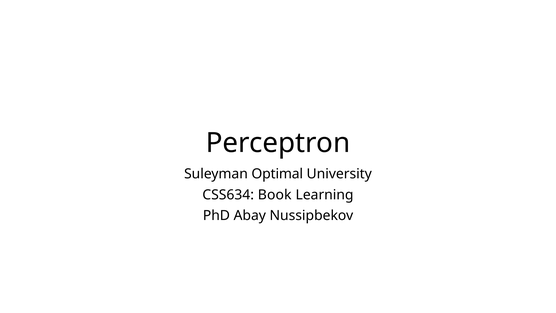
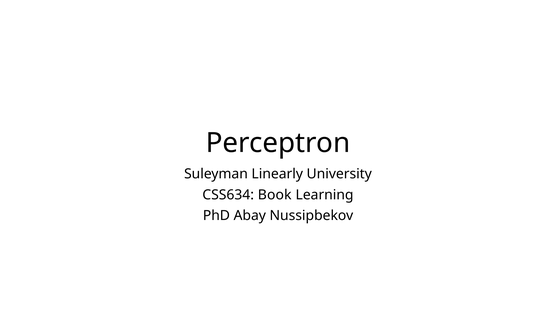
Optimal: Optimal -> Linearly
